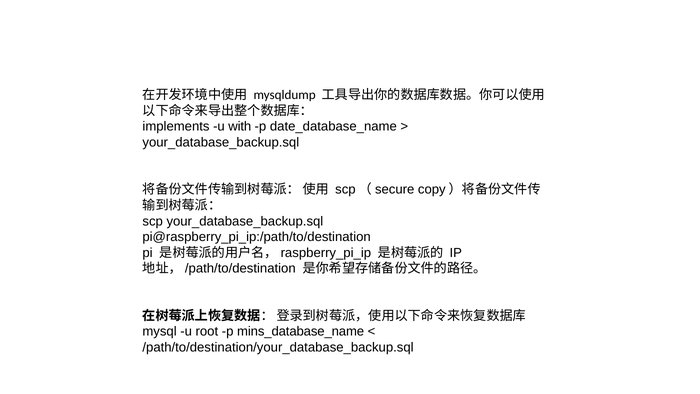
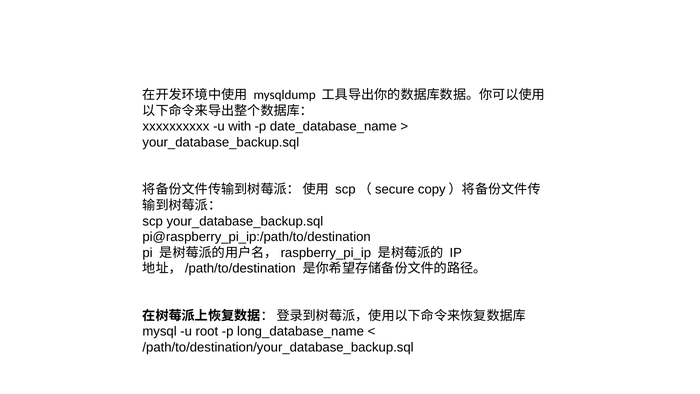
implements: implements -> xxxxxxxxxx
mins_database_name: mins_database_name -> long_database_name
